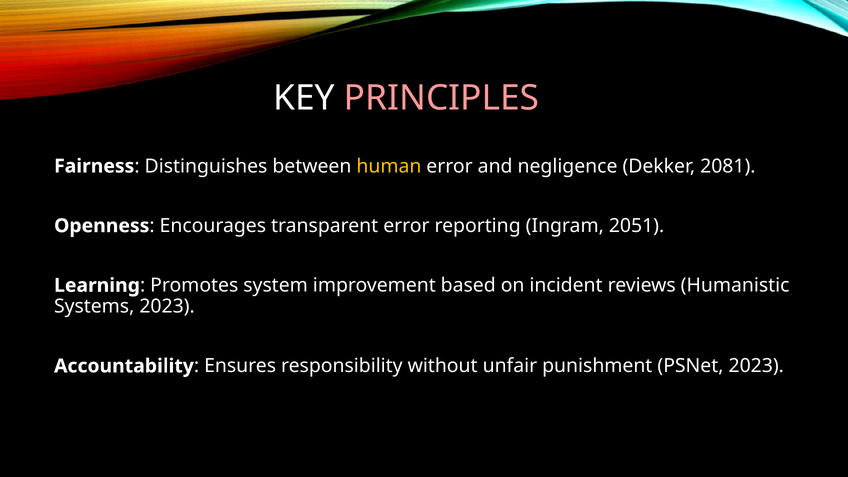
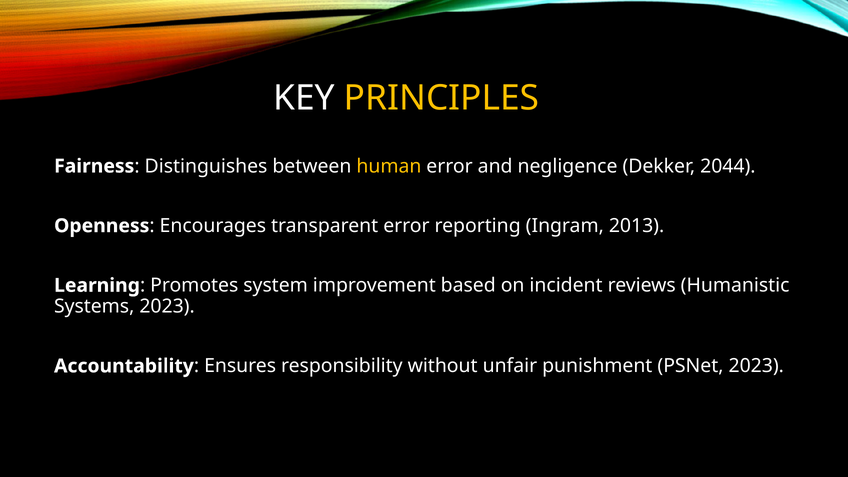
PRINCIPLES colour: pink -> yellow
2081: 2081 -> 2044
2051: 2051 -> 2013
